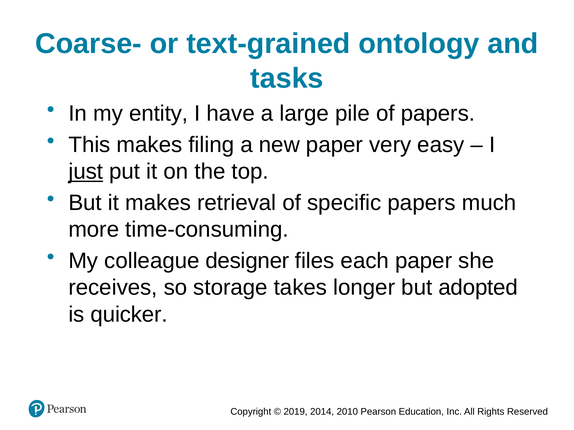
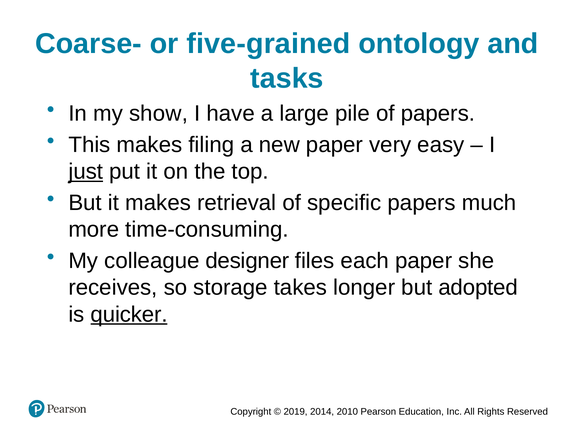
text-grained: text-grained -> five-grained
entity: entity -> show
quicker underline: none -> present
